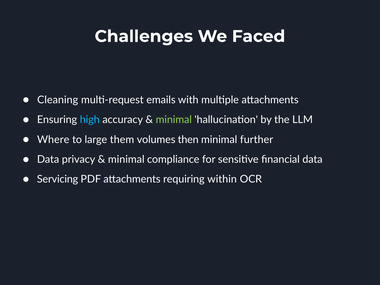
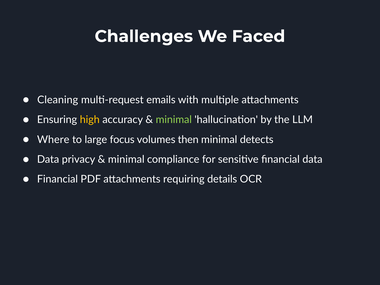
high colour: light blue -> yellow
them: them -> focus
further: further -> detects
Servicing at (58, 179): Servicing -> Financial
within: within -> details
